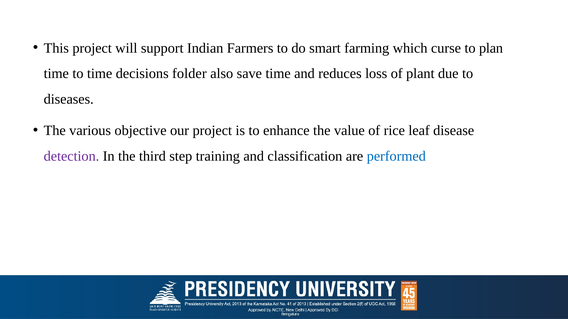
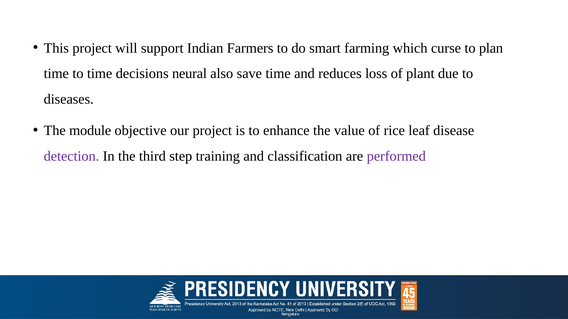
folder: folder -> neural
various: various -> module
performed colour: blue -> purple
